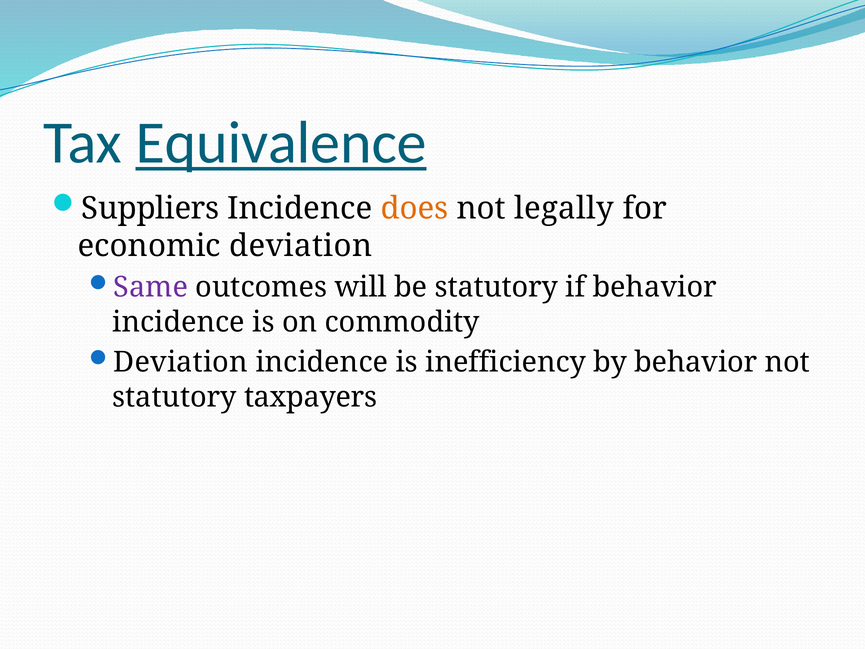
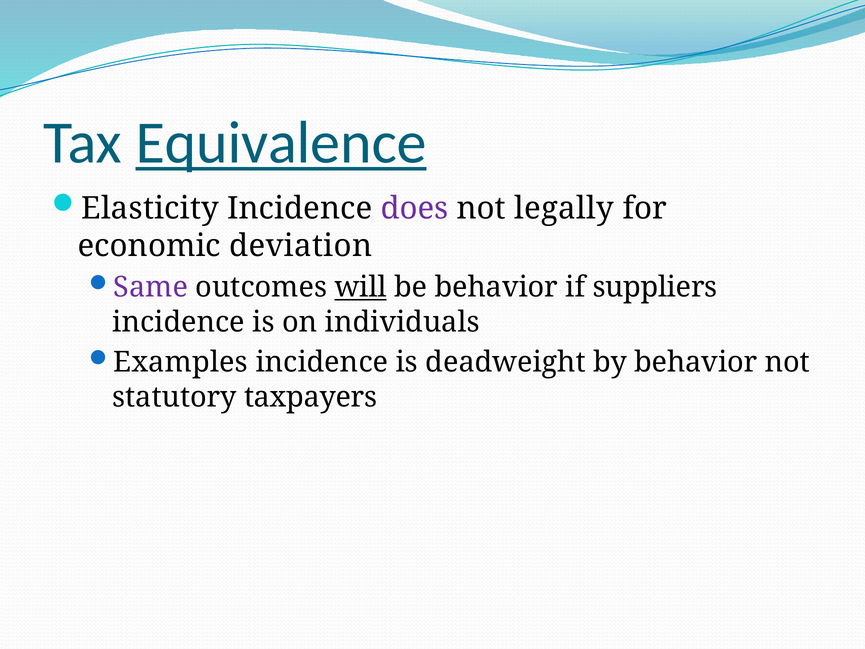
Suppliers: Suppliers -> Elasticity
does colour: orange -> purple
will underline: none -> present
be statutory: statutory -> behavior
if behavior: behavior -> suppliers
commodity: commodity -> individuals
Deviation at (181, 362): Deviation -> Examples
inefficiency: inefficiency -> deadweight
